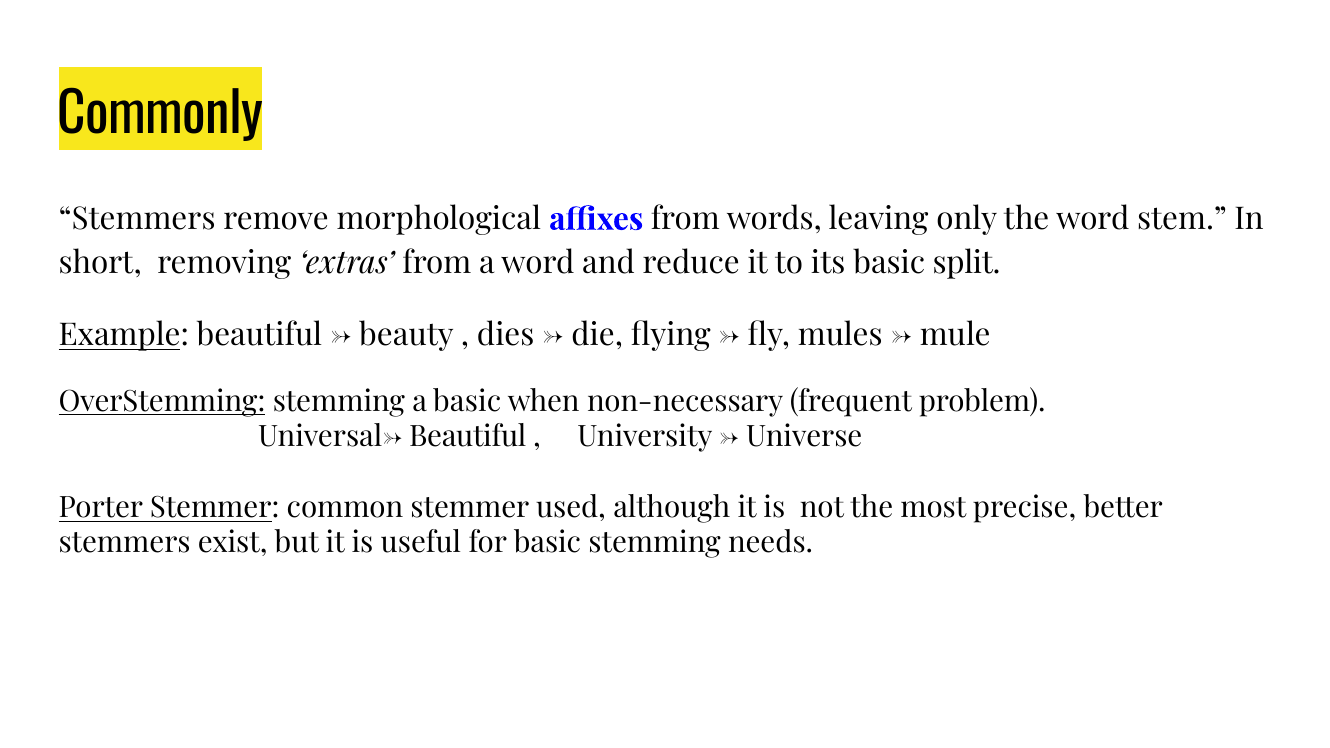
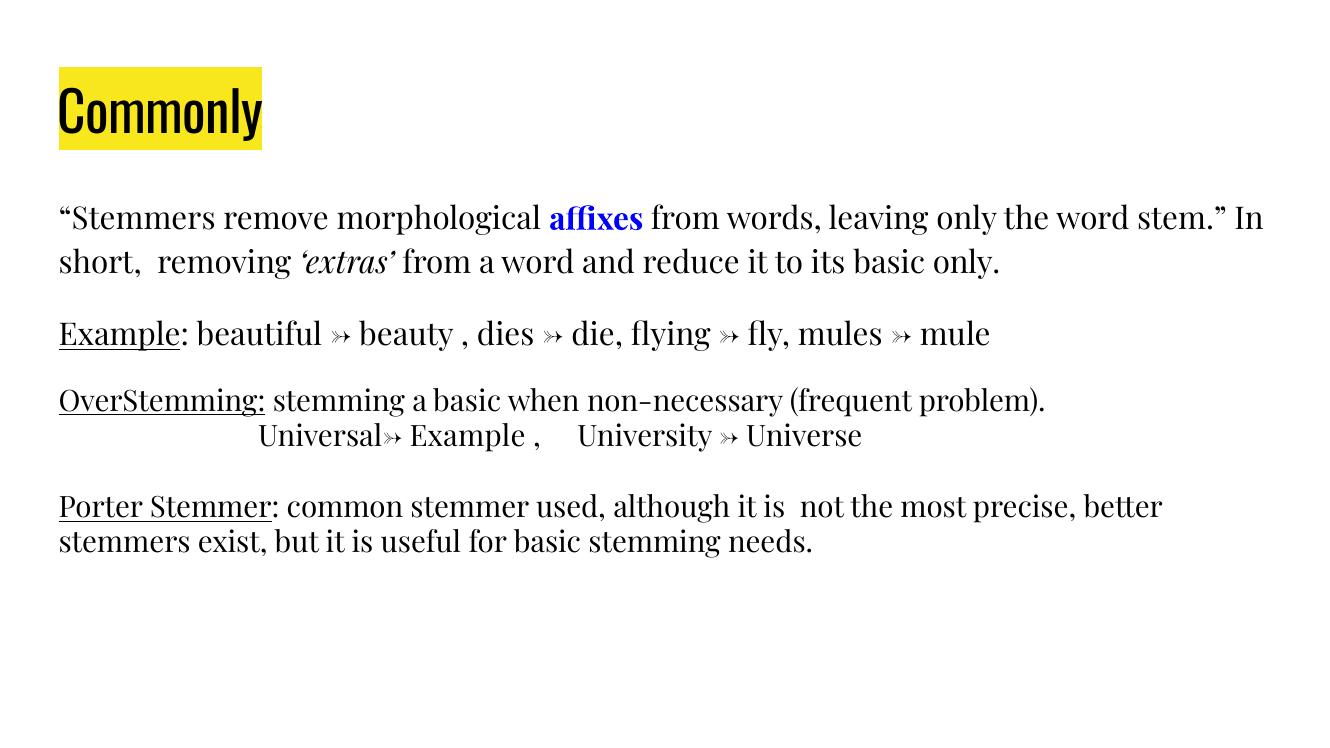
basic split: split -> only
Universal→ Beautiful: Beautiful -> Example
